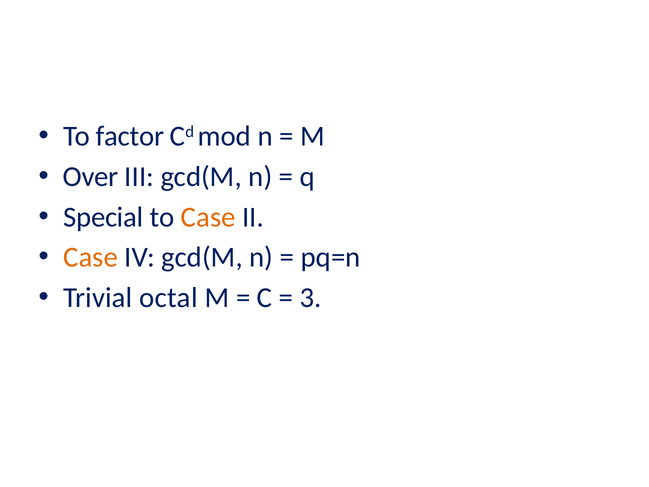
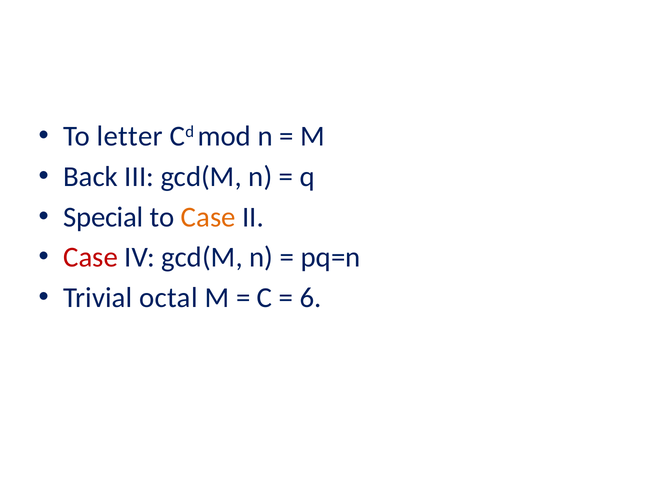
factor: factor -> letter
Over: Over -> Back
Case at (91, 257) colour: orange -> red
3: 3 -> 6
